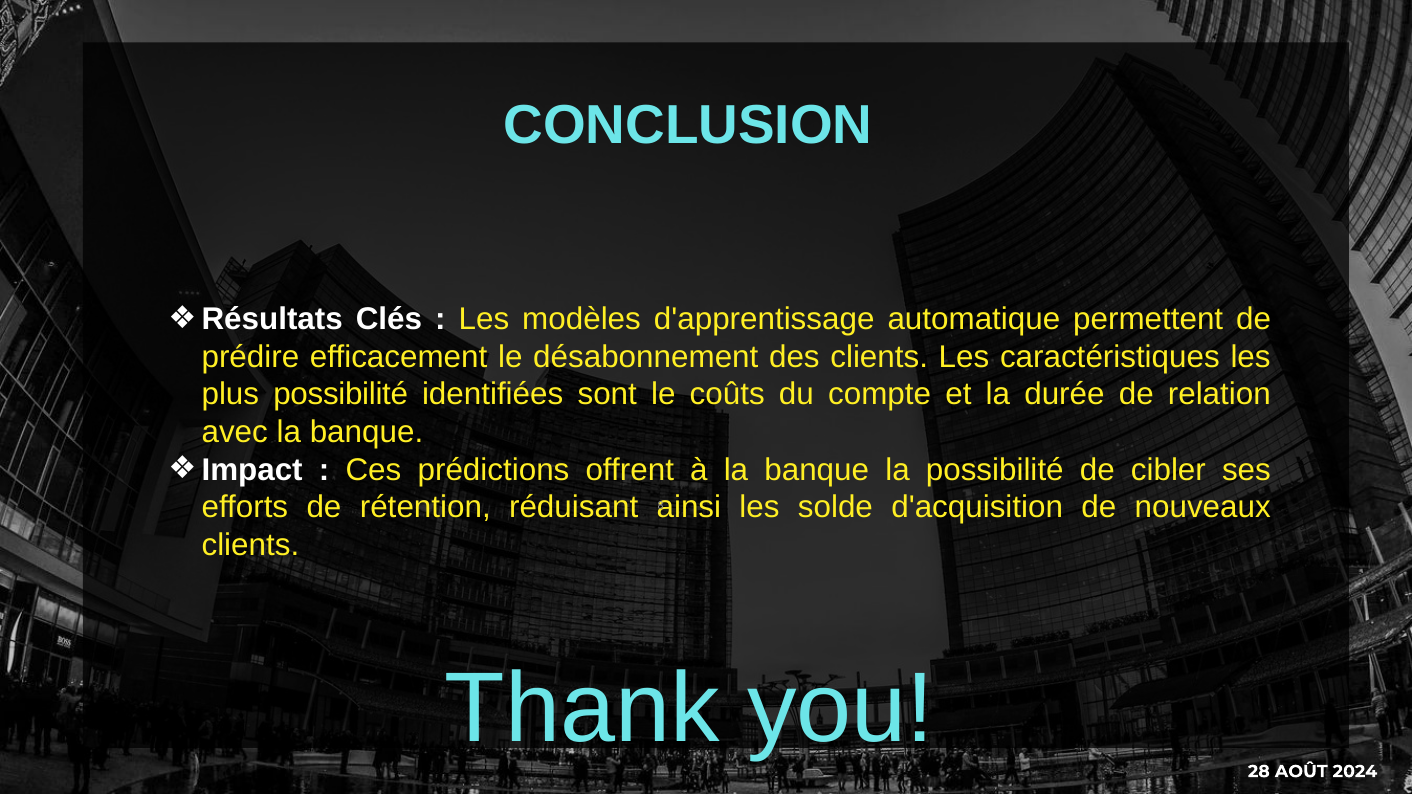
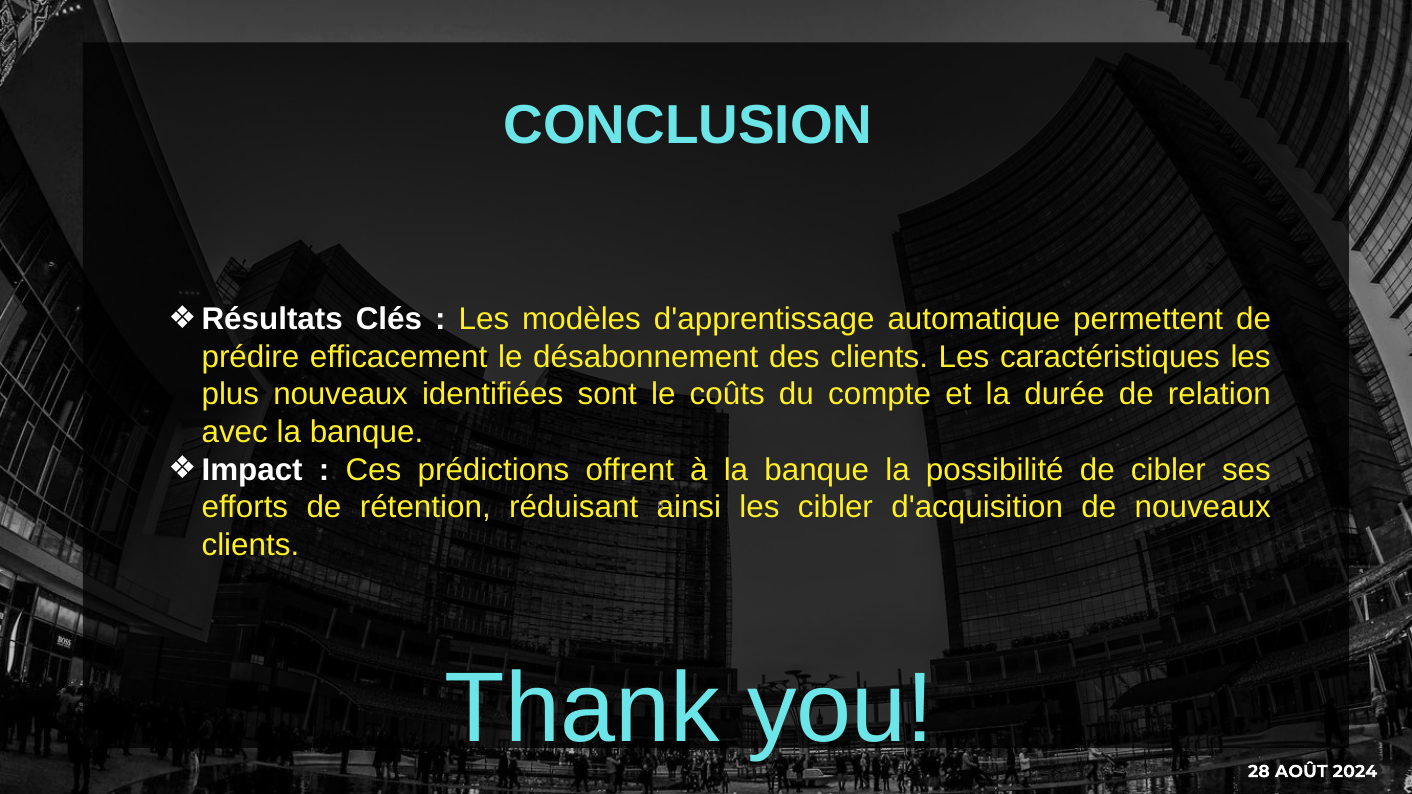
plus possibilité: possibilité -> nouveaux
les solde: solde -> cibler
